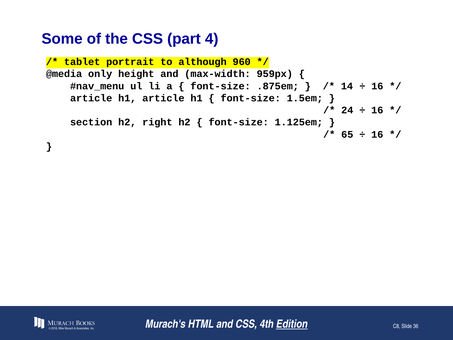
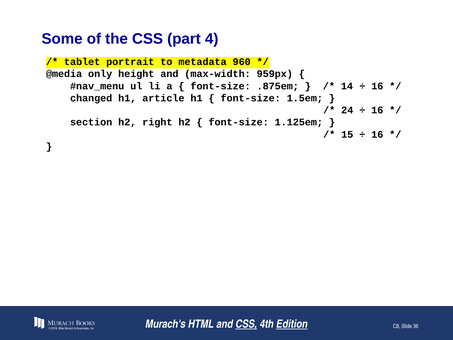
although: although -> metadata
article at (91, 98): article -> changed
65: 65 -> 15
CSS at (246, 324) underline: none -> present
